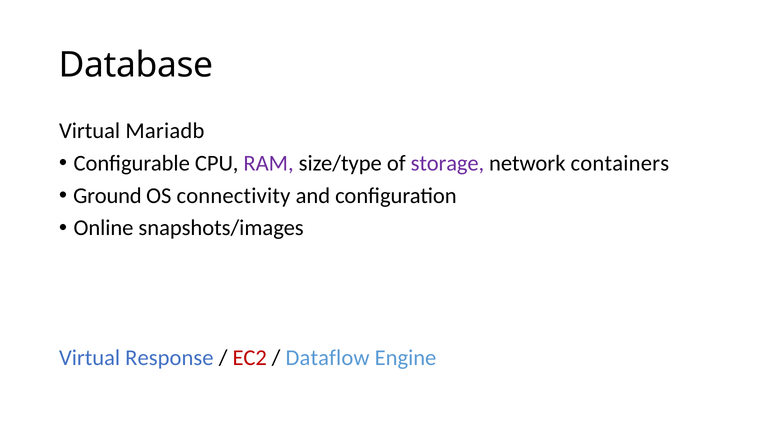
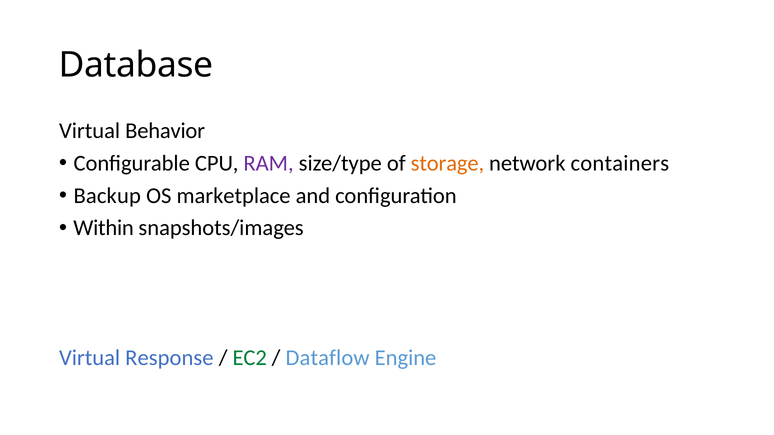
Mariadb: Mariadb -> Behavior
storage colour: purple -> orange
Ground: Ground -> Backup
connectivity: connectivity -> marketplace
Online: Online -> Within
EC2 colour: red -> green
